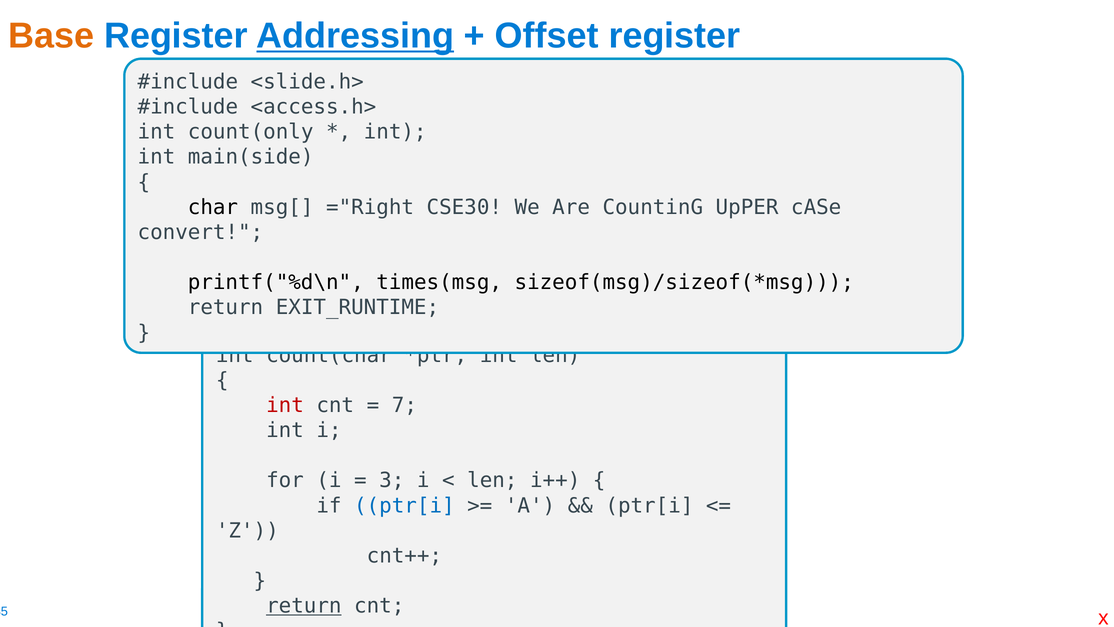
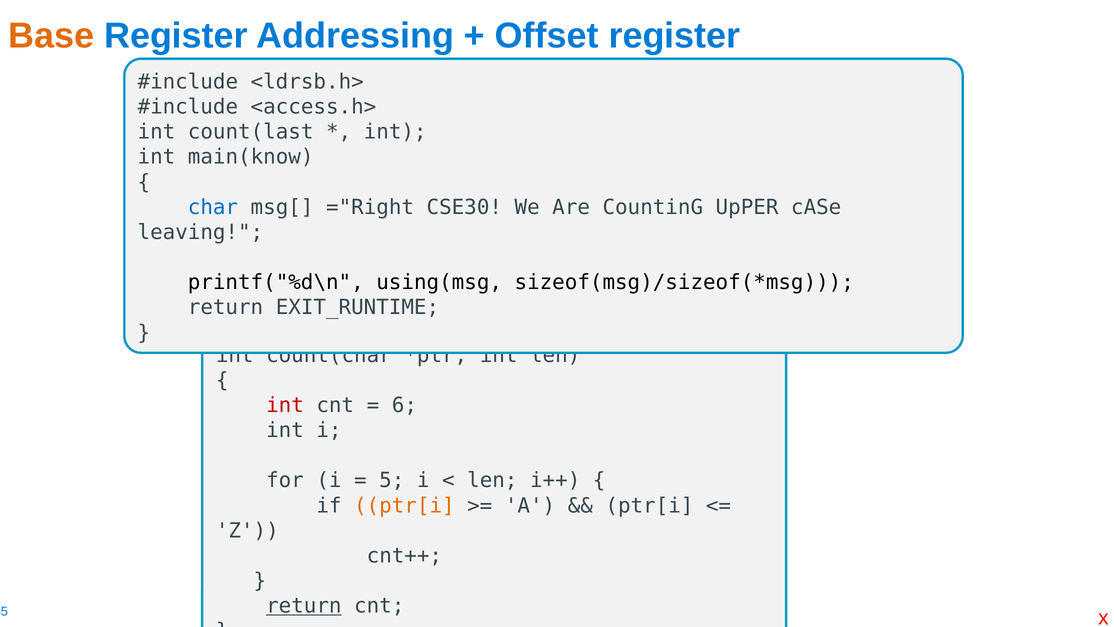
Addressing underline: present -> none
<slide.h>: <slide.h> -> <ldrsb.h>
count(only: count(only -> count(last
main(side: main(side -> main(know
char colour: black -> blue
convert: convert -> leaving
times(msg: times(msg -> using(msg
7: 7 -> 6
3: 3 -> 5
ptr[i at (404, 505) colour: blue -> orange
